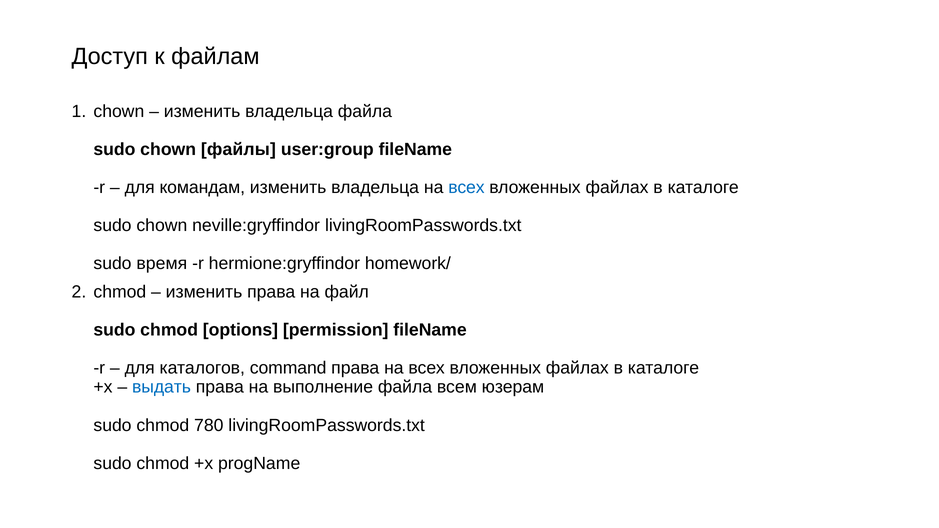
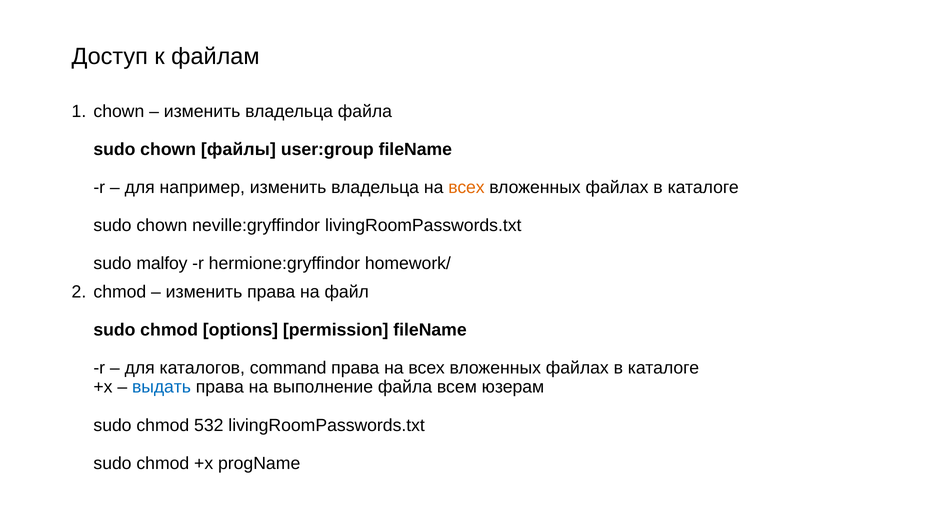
командам: командам -> например
всех at (466, 187) colour: blue -> orange
время: время -> malfoy
780: 780 -> 532
